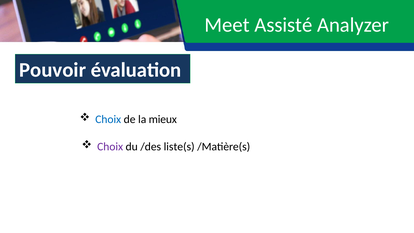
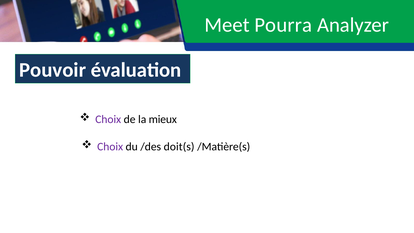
Assisté: Assisté -> Pourra
Choix at (108, 119) colour: blue -> purple
liste(s: liste(s -> doit(s
